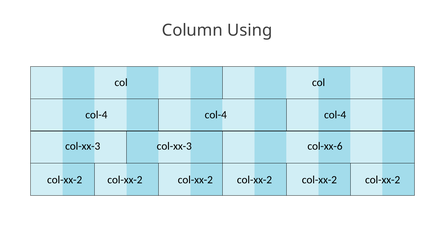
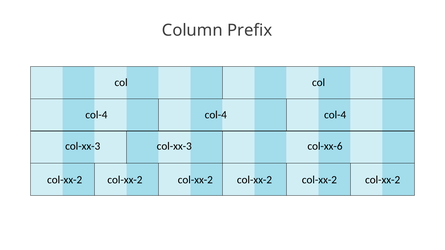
Using: Using -> Prefix
